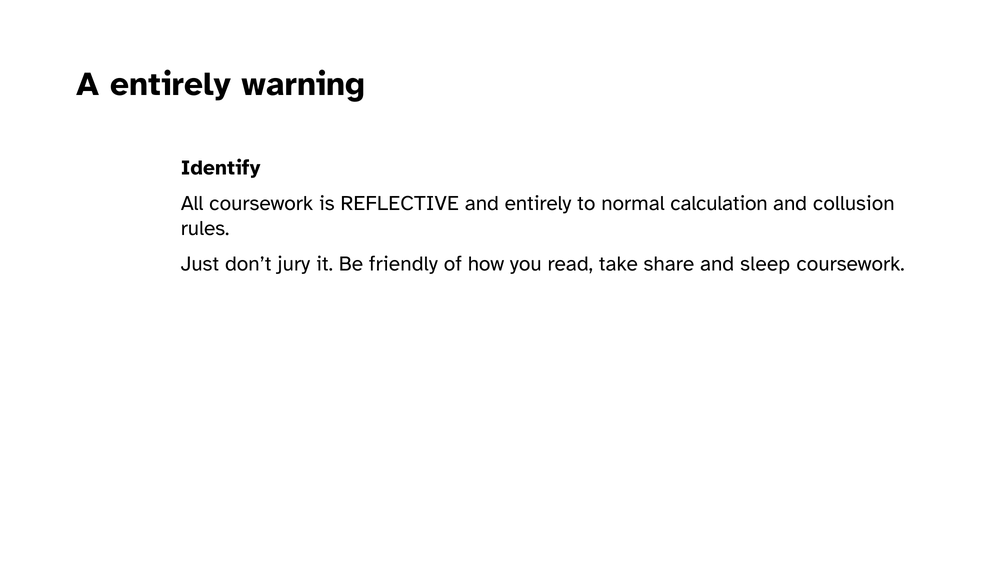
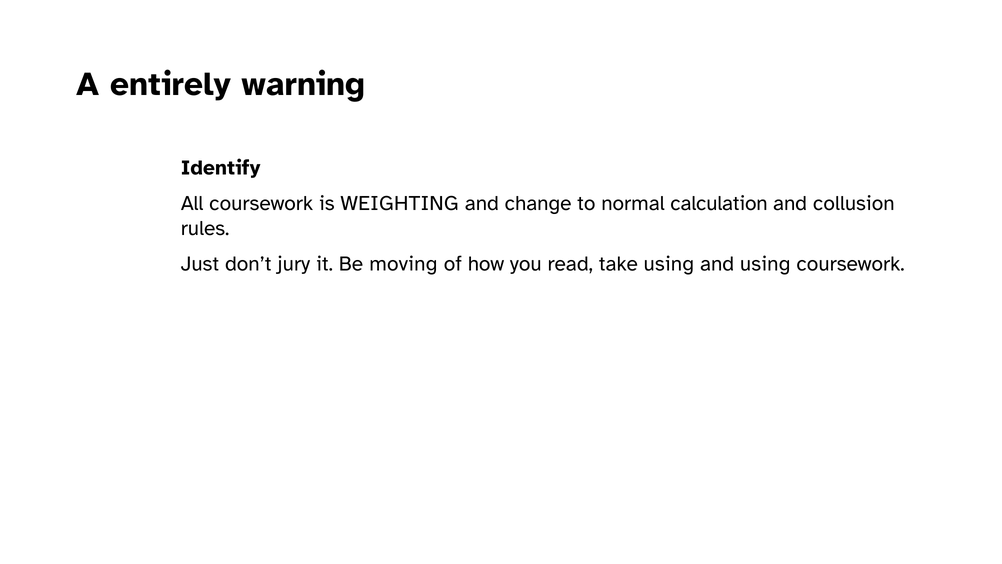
REFLECTIVE: REFLECTIVE -> WEIGHTING
and entirely: entirely -> change
friendly: friendly -> moving
take share: share -> using
and sleep: sleep -> using
